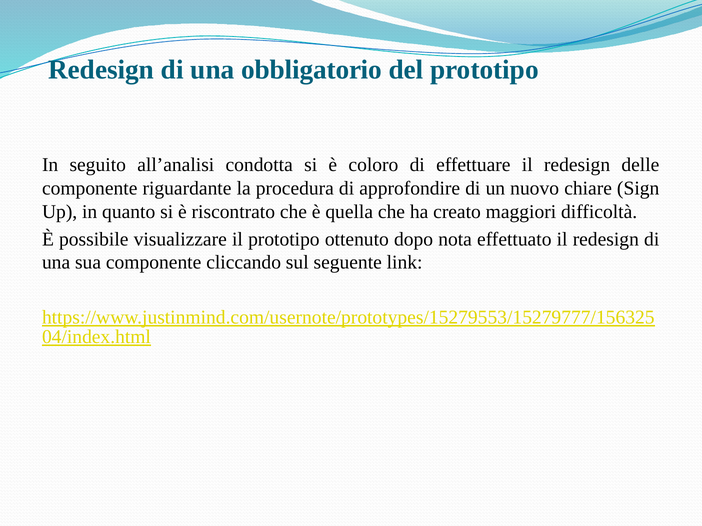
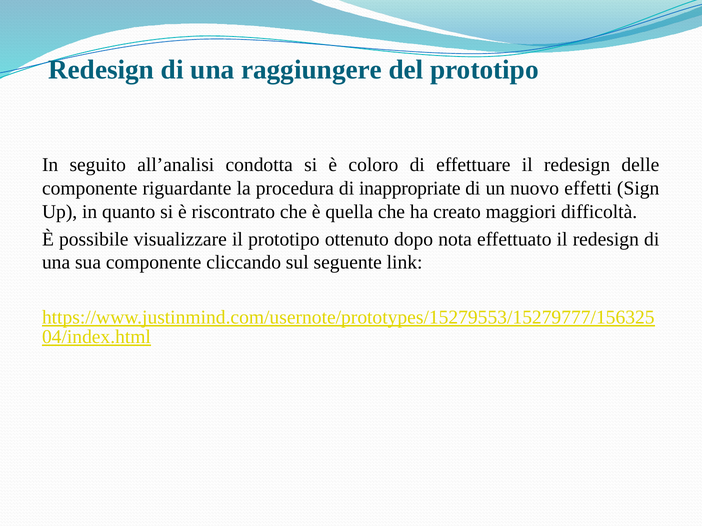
obbligatorio: obbligatorio -> raggiungere
approfondire: approfondire -> inappropriate
chiare: chiare -> effetti
